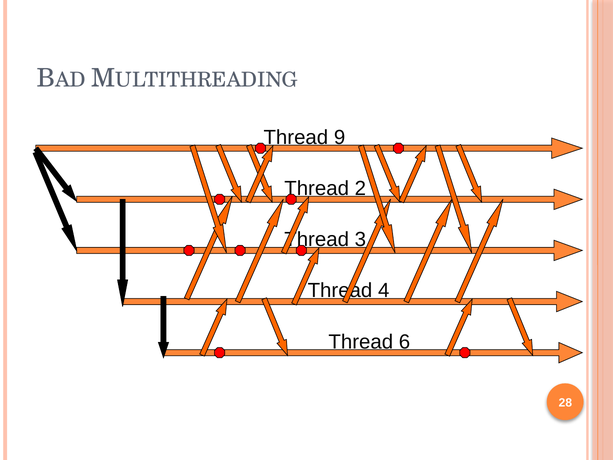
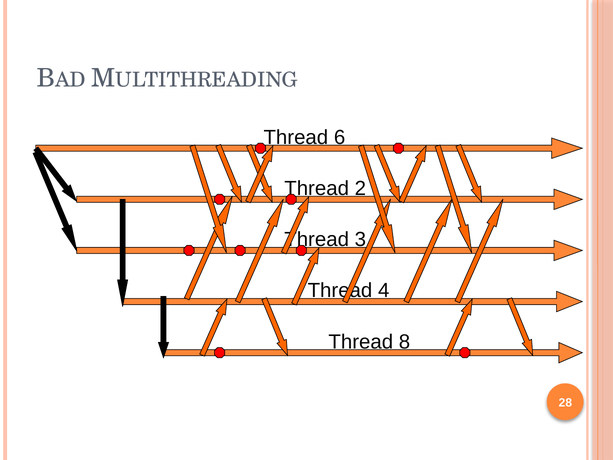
9: 9 -> 6
6: 6 -> 8
